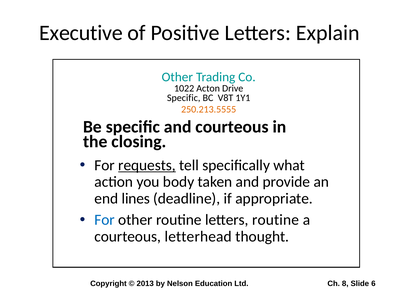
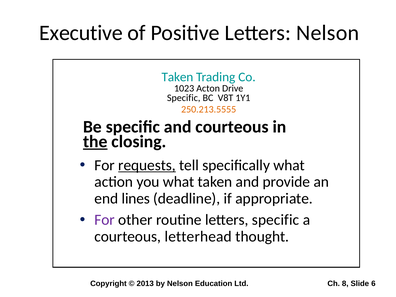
Letters Explain: Explain -> Nelson
Other at (177, 77): Other -> Taken
1022: 1022 -> 1023
the underline: none -> present
you body: body -> what
For at (105, 220) colour: blue -> purple
letters routine: routine -> specific
